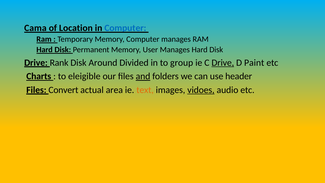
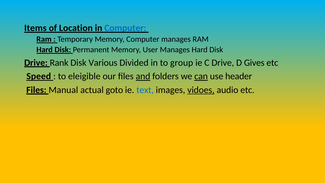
Cama: Cama -> Items
Around: Around -> Various
Drive at (223, 63) underline: present -> none
Paint: Paint -> Gives
Charts: Charts -> Speed
can underline: none -> present
Convert: Convert -> Manual
area: area -> goto
text colour: orange -> blue
